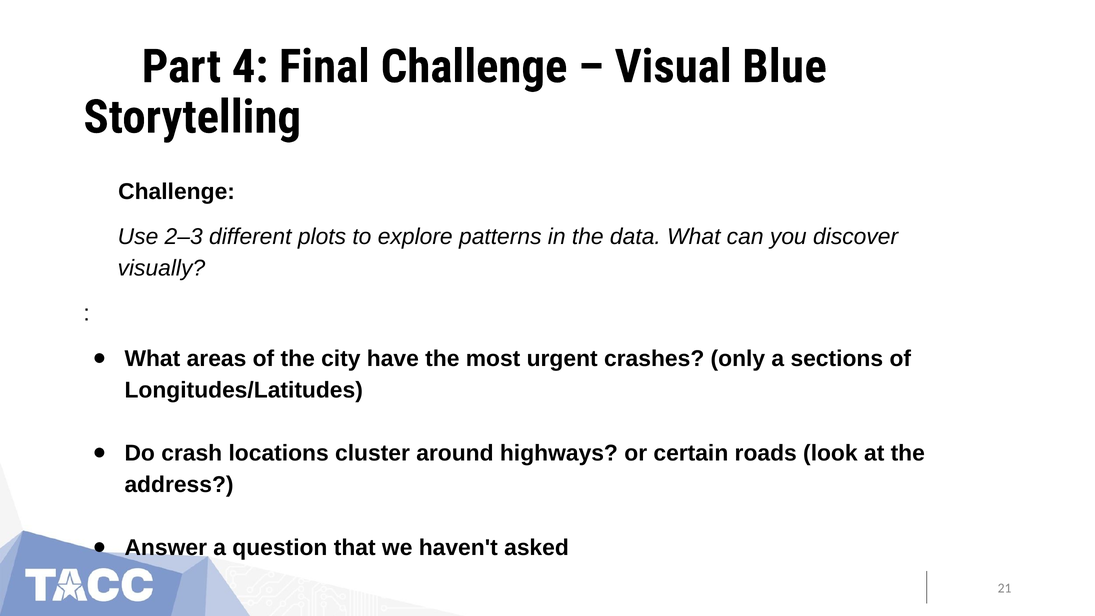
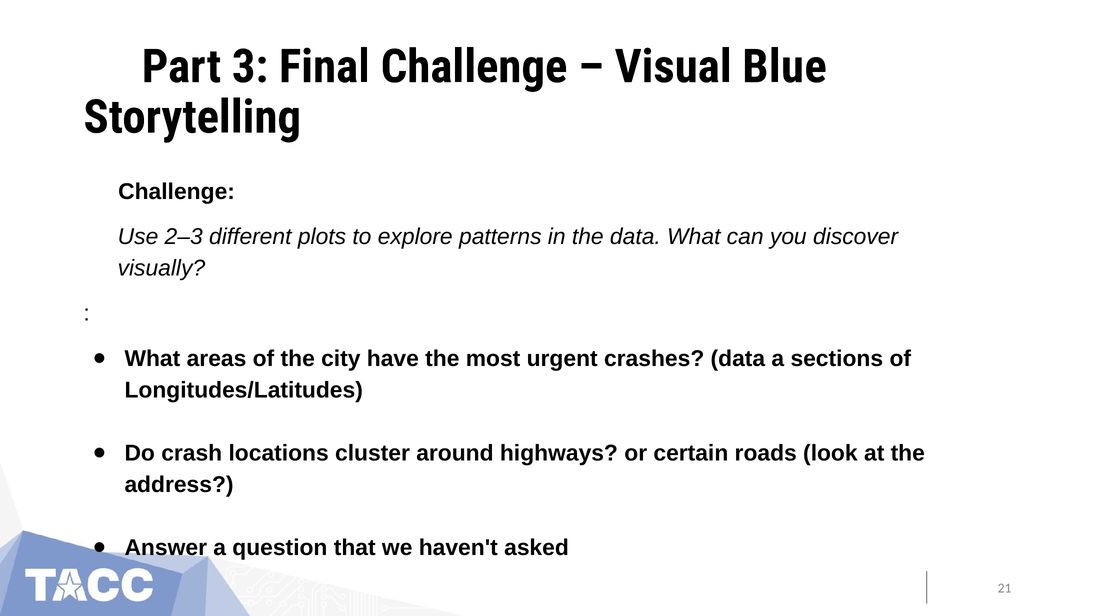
4: 4 -> 3
crashes only: only -> data
